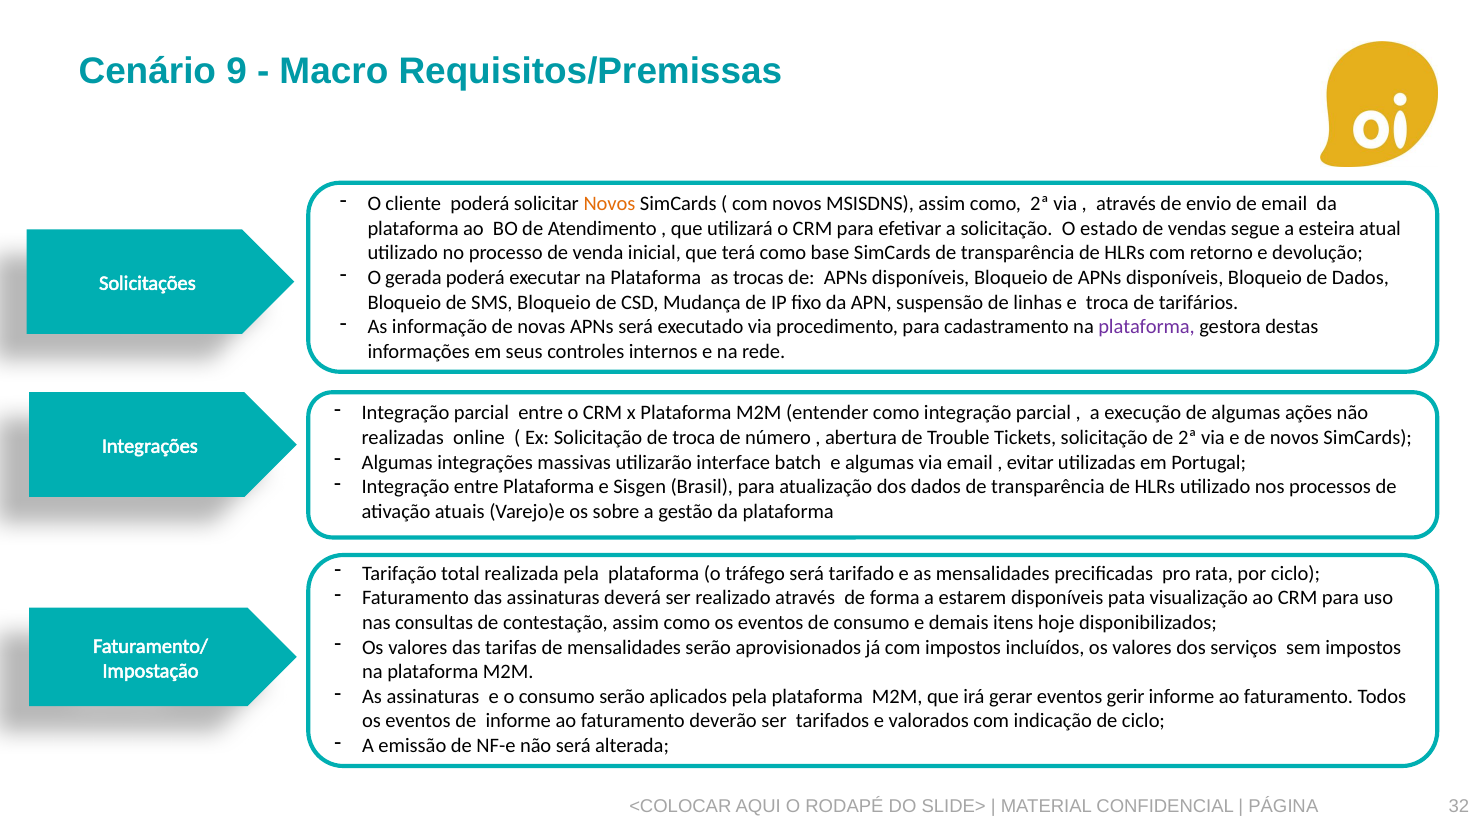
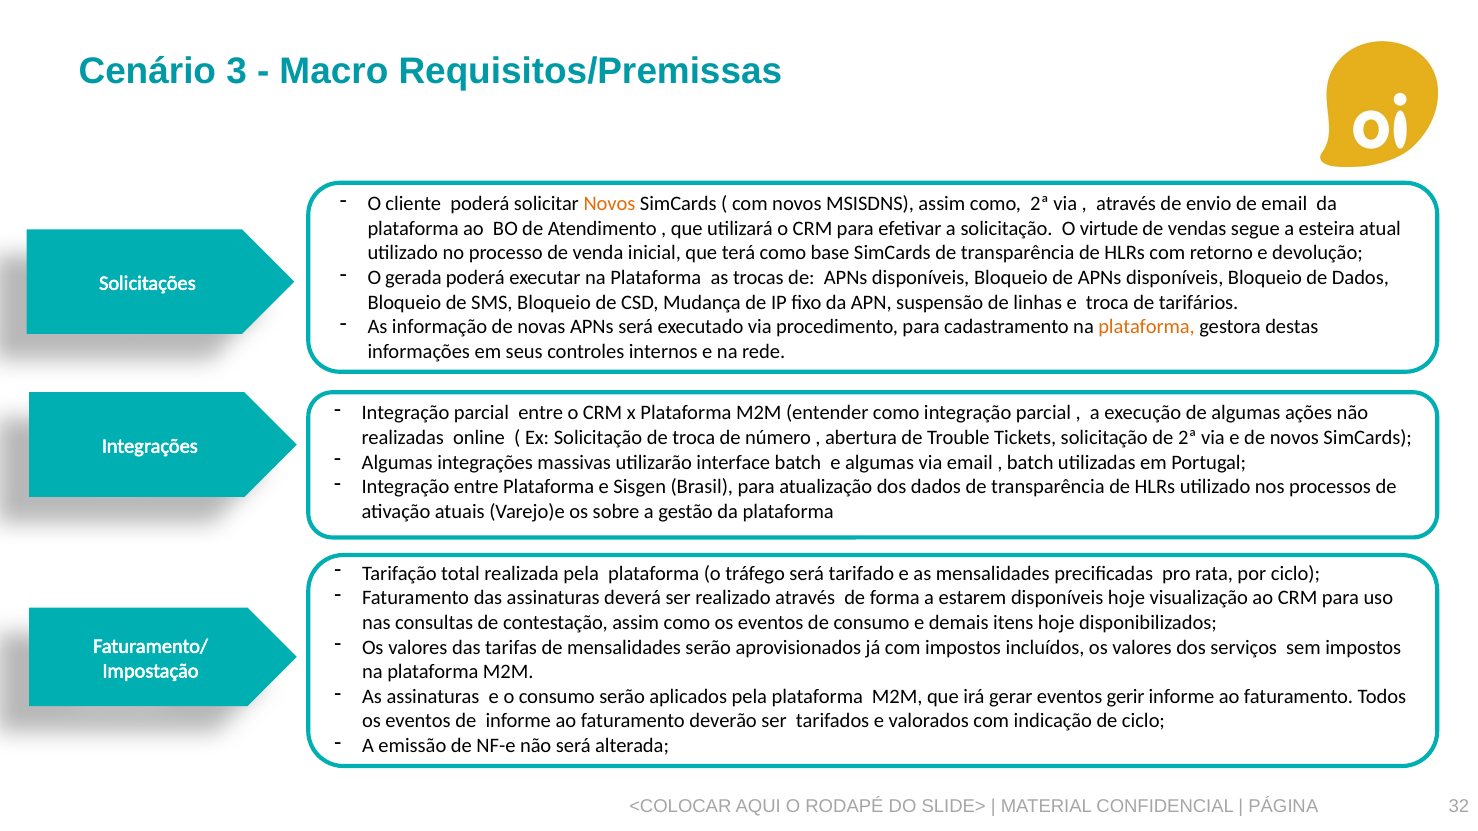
9: 9 -> 3
estado: estado -> virtude
plataforma at (1147, 327) colour: purple -> orange
evitar at (1030, 463): evitar -> batch
disponíveis pata: pata -> hoje
